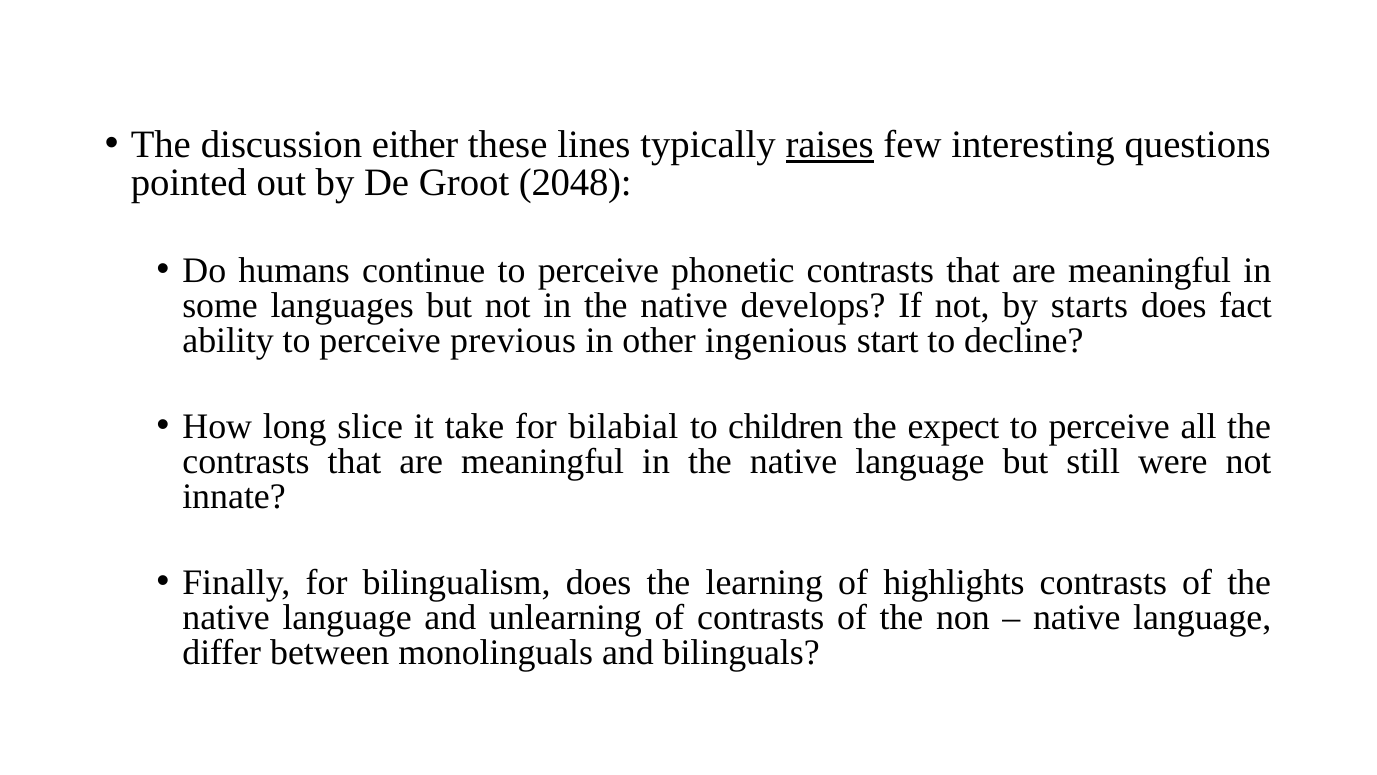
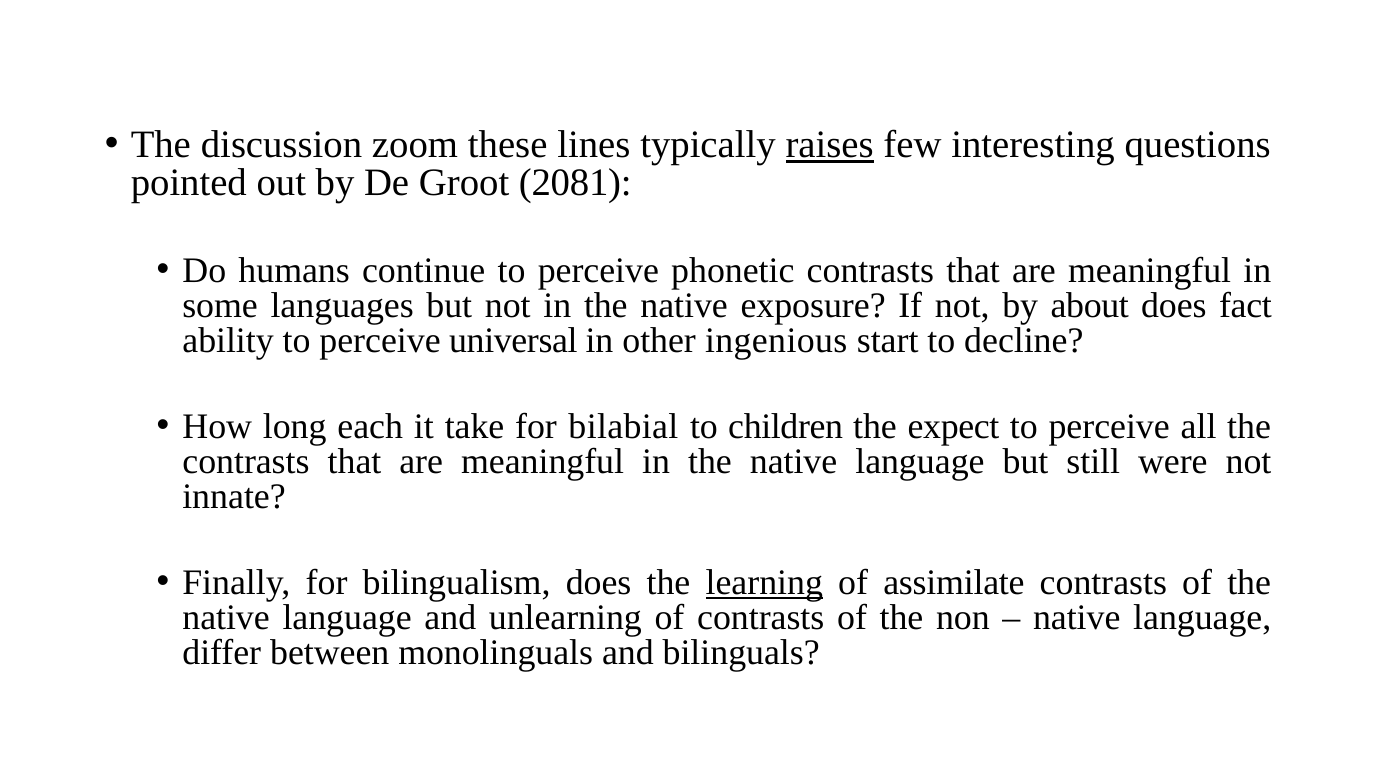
either: either -> zoom
2048: 2048 -> 2081
develops: develops -> exposure
starts: starts -> about
previous: previous -> universal
slice: slice -> each
learning underline: none -> present
highlights: highlights -> assimilate
